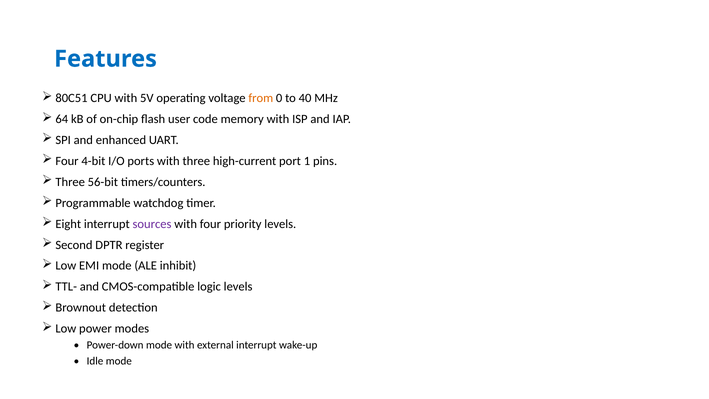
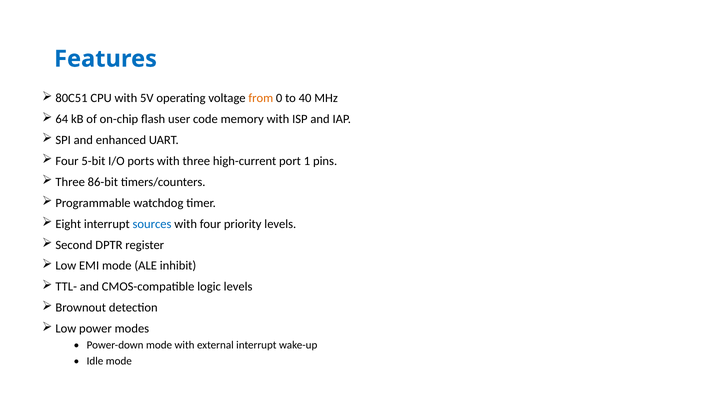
4-bit: 4-bit -> 5-bit
56-bit: 56-bit -> 86-bit
sources colour: purple -> blue
